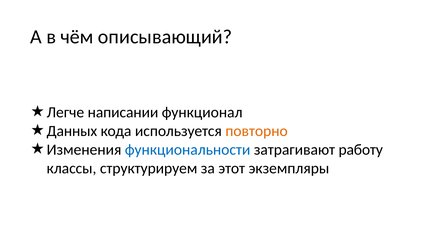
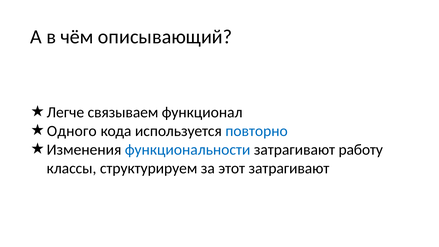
написании: написании -> связываем
Данных: Данных -> Одного
повторно colour: orange -> blue
этот экземпляры: экземпляры -> затрагивают
